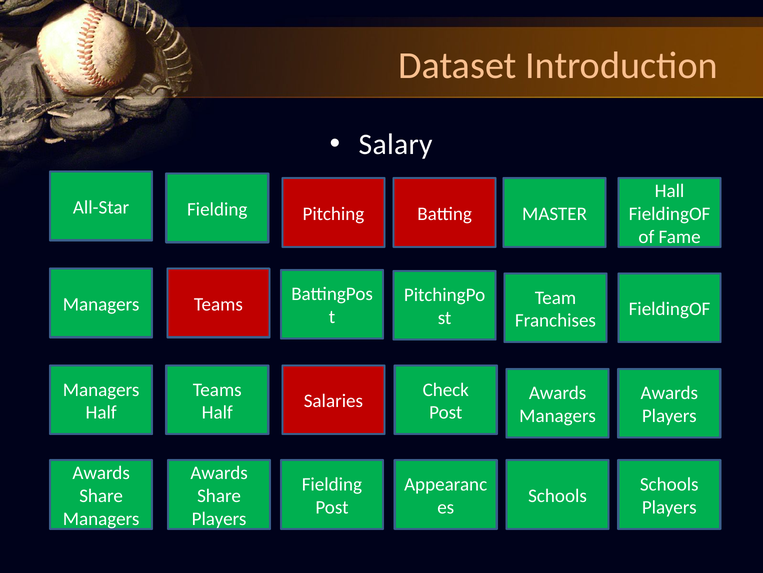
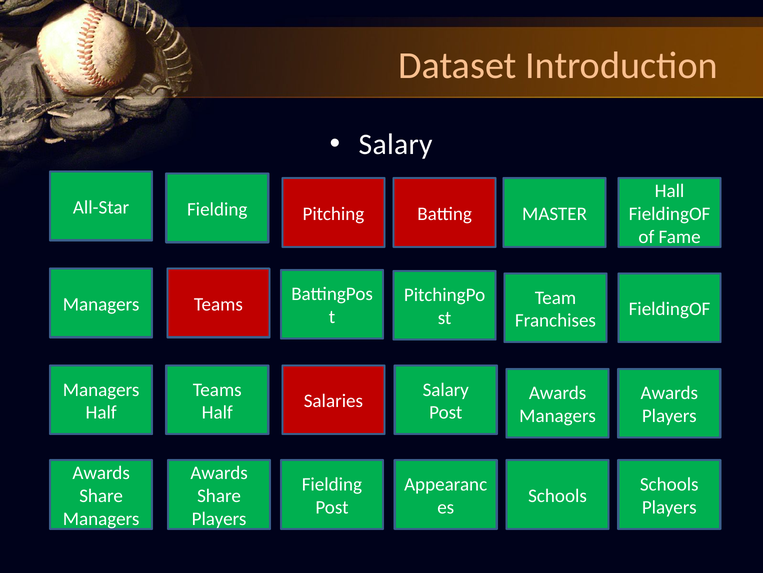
Check at (446, 389): Check -> Salary
